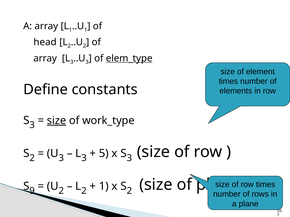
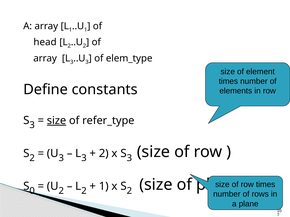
elem_type underline: present -> none
work_type: work_type -> refer_type
5 at (104, 154): 5 -> 2
9: 9 -> 0
